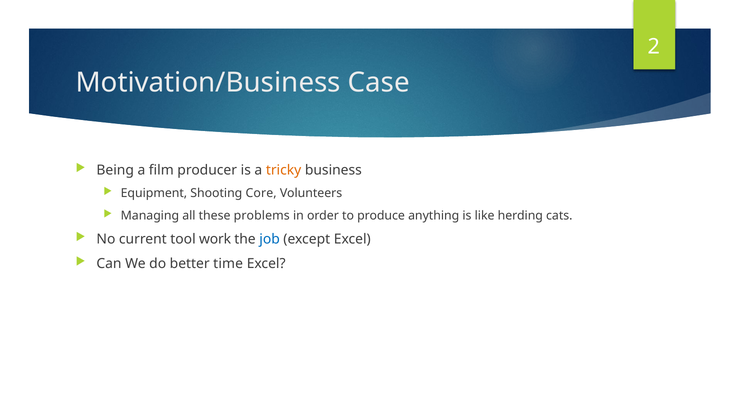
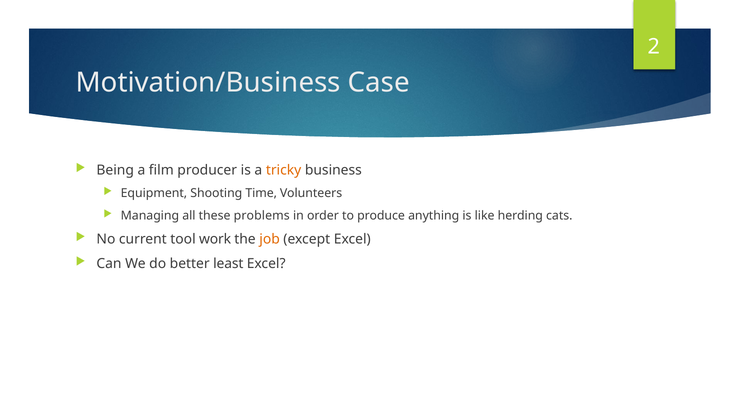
Core: Core -> Time
job colour: blue -> orange
time: time -> least
